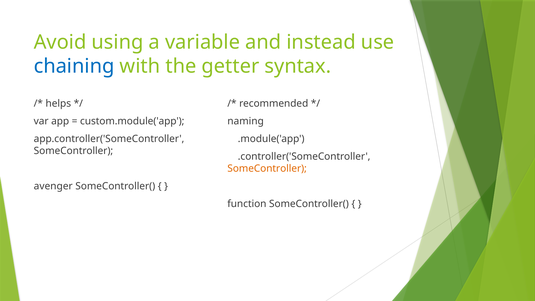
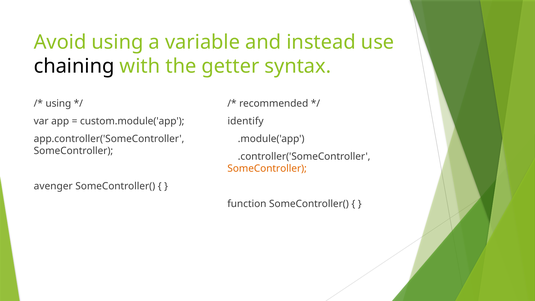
chaining colour: blue -> black
helps at (58, 104): helps -> using
naming: naming -> identify
